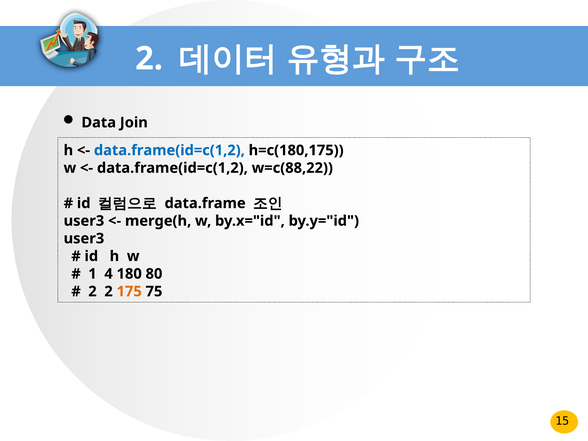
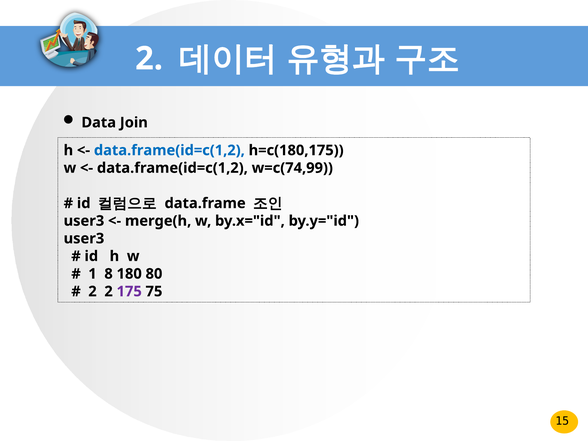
w=c(88,22: w=c(88,22 -> w=c(74,99
4: 4 -> 8
175 colour: orange -> purple
